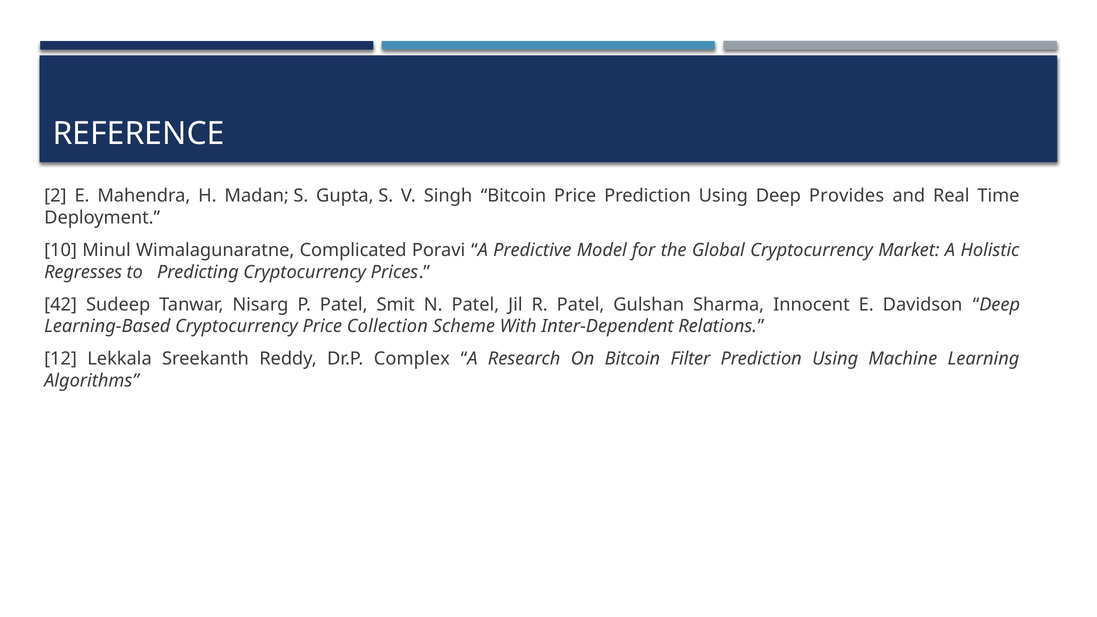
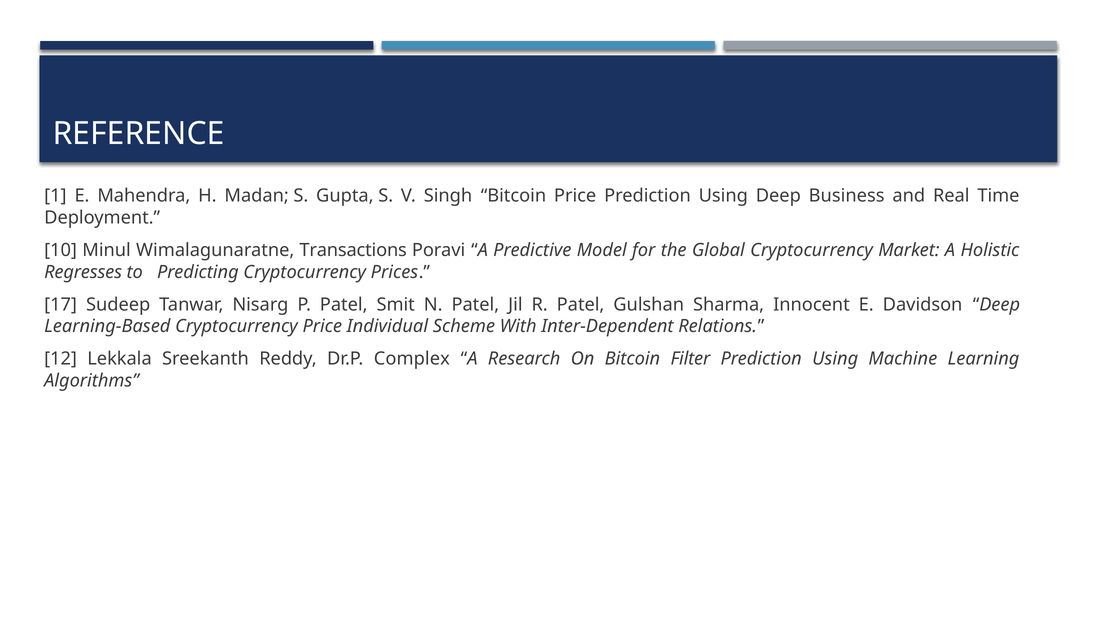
2: 2 -> 1
Provides: Provides -> Business
Complicated: Complicated -> Transactions
42: 42 -> 17
Collection: Collection -> Individual
